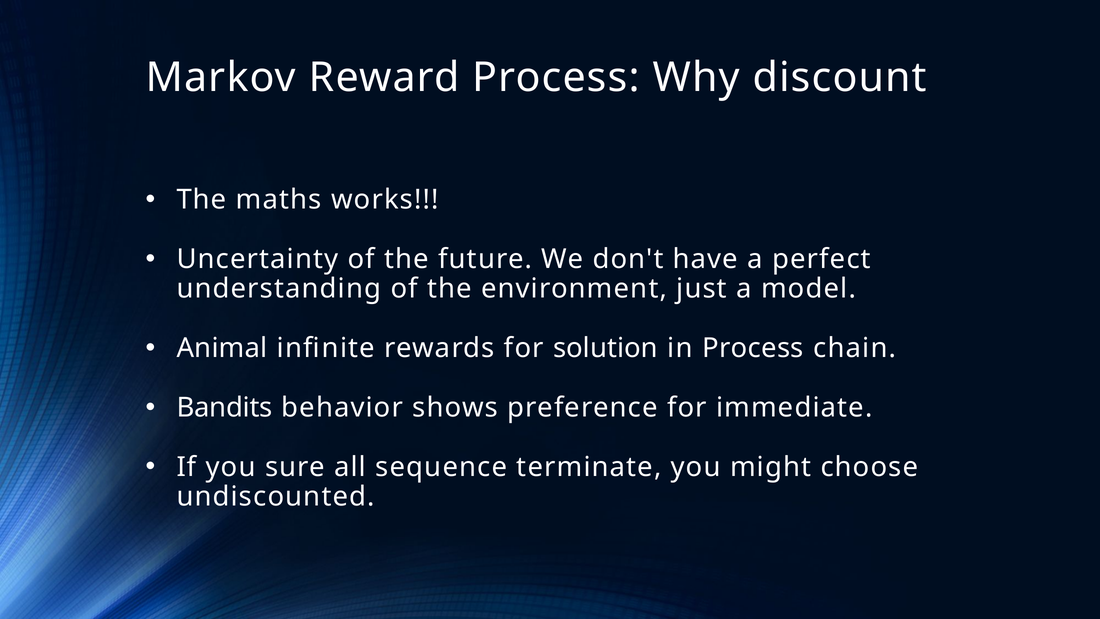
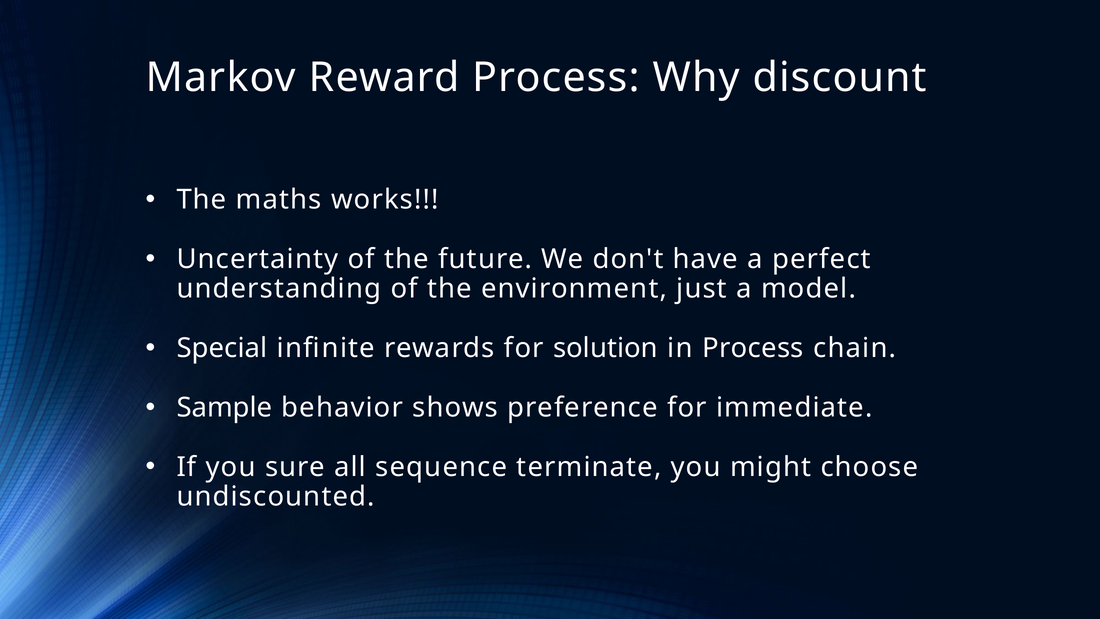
Animal: Animal -> Special
Bandits: Bandits -> Sample
